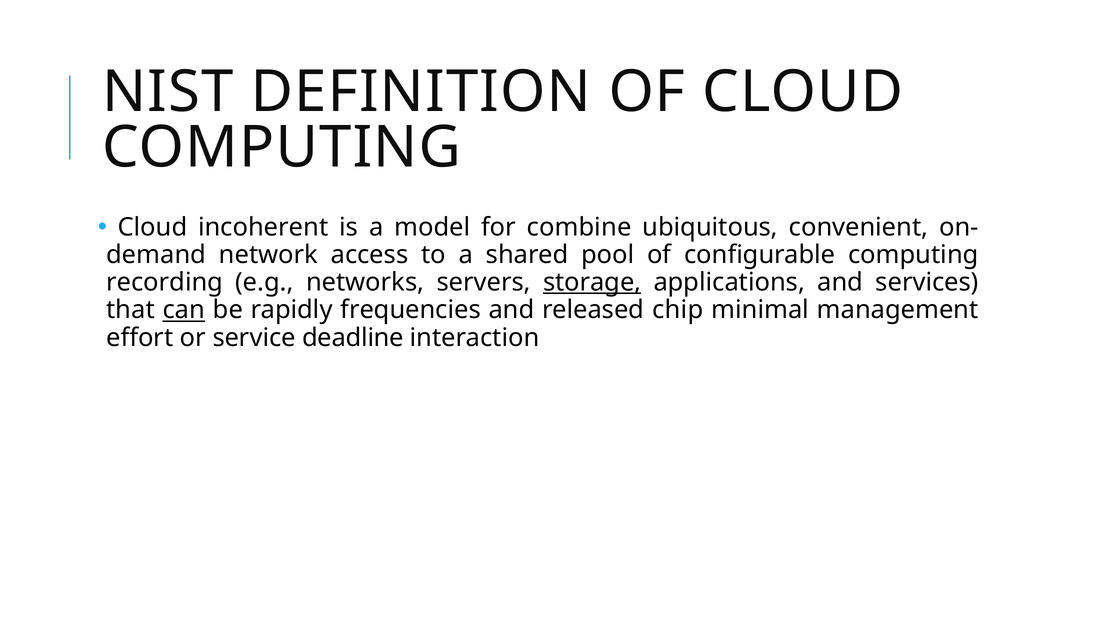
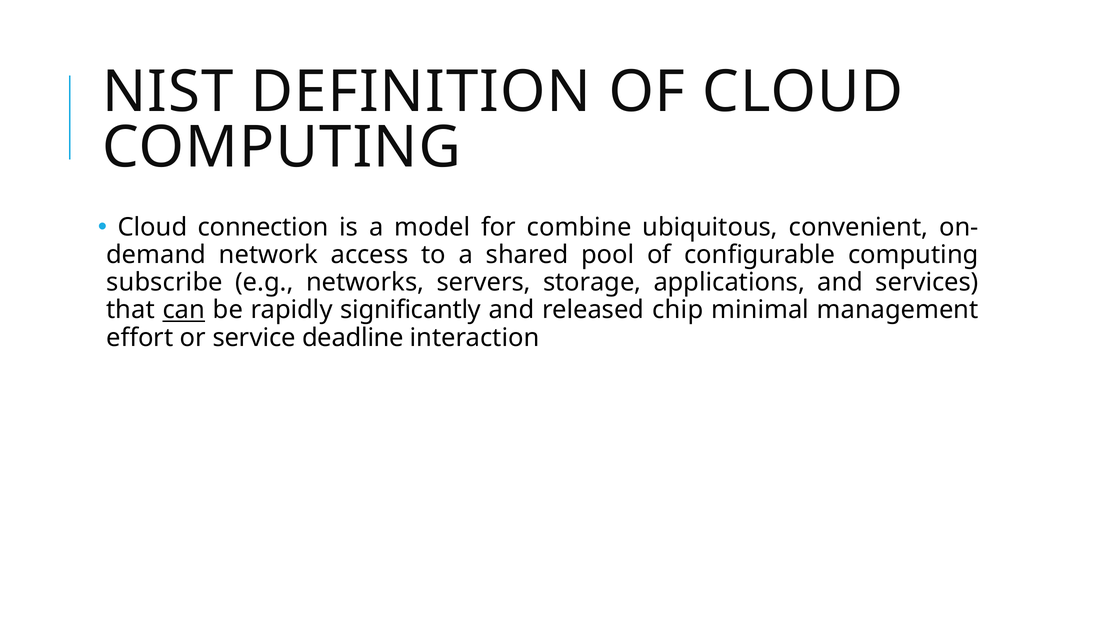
incoherent: incoherent -> connection
recording: recording -> subscribe
storage underline: present -> none
frequencies: frequencies -> significantly
